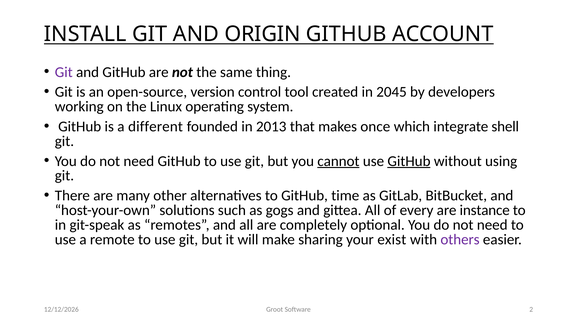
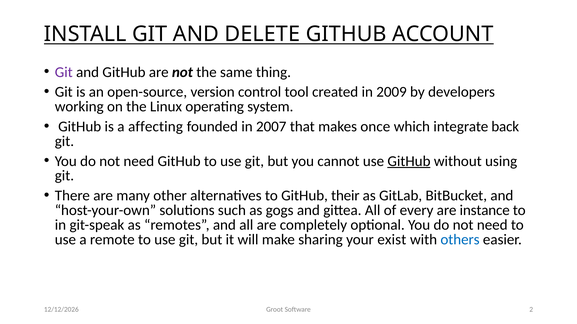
ORIGIN: ORIGIN -> DELETE
2045: 2045 -> 2009
different: different -> affecting
2013: 2013 -> 2007
shell: shell -> back
cannot underline: present -> none
time: time -> their
others colour: purple -> blue
